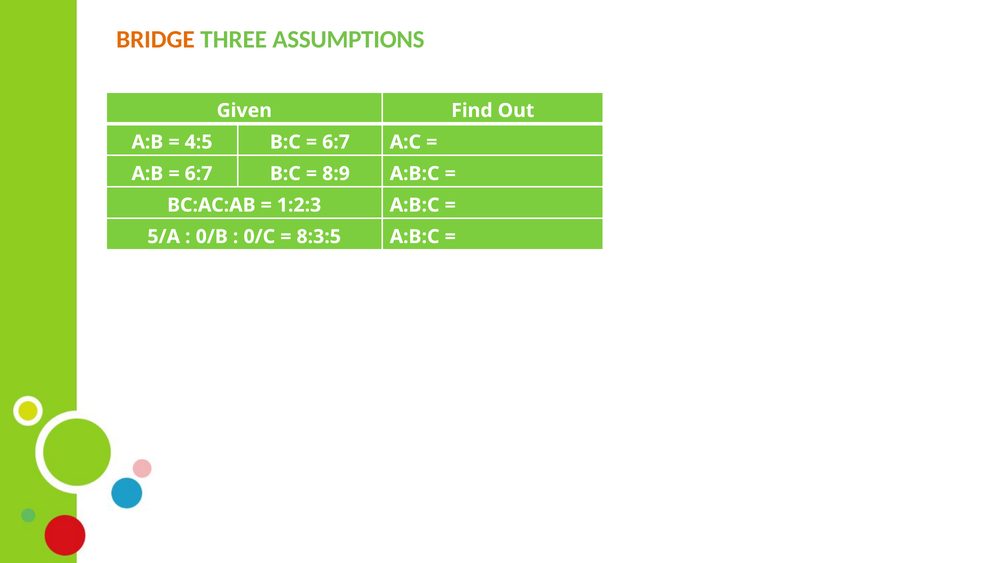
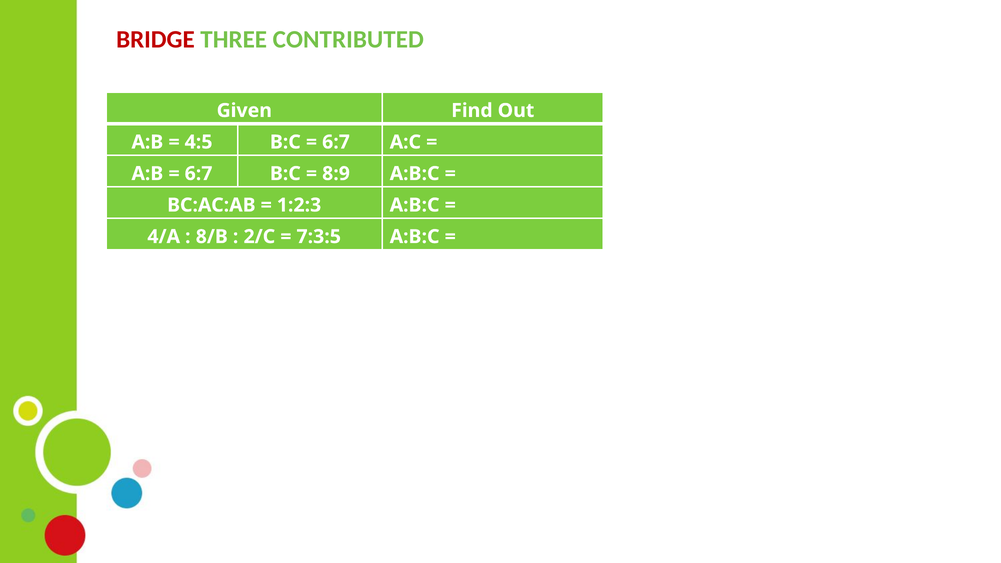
BRIDGE colour: orange -> red
ASSUMPTIONS: ASSUMPTIONS -> CONTRIBUTED
5/A: 5/A -> 4/A
0/B: 0/B -> 8/B
0/C: 0/C -> 2/C
8:3:5: 8:3:5 -> 7:3:5
